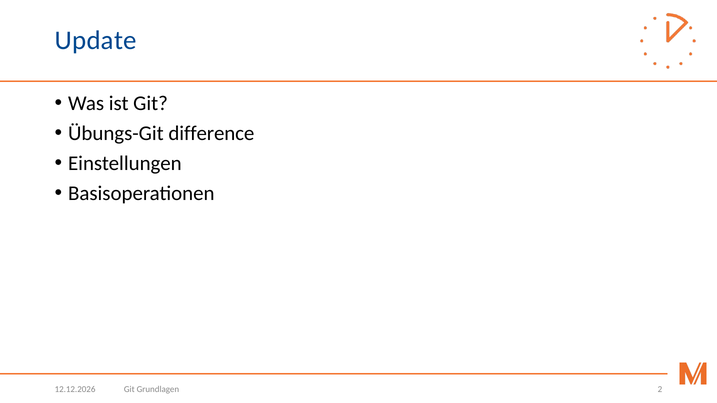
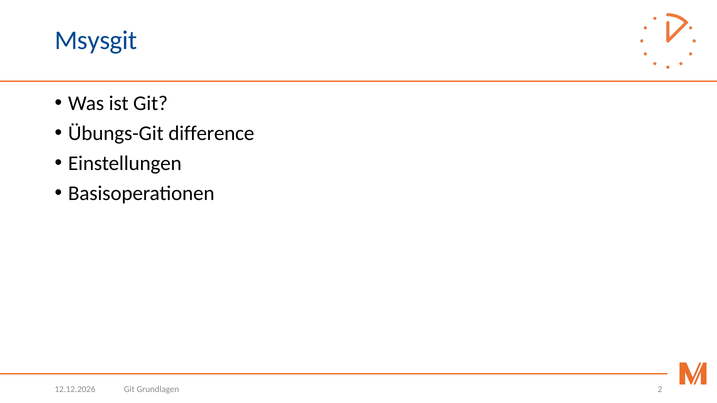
Update: Update -> Msysgit
